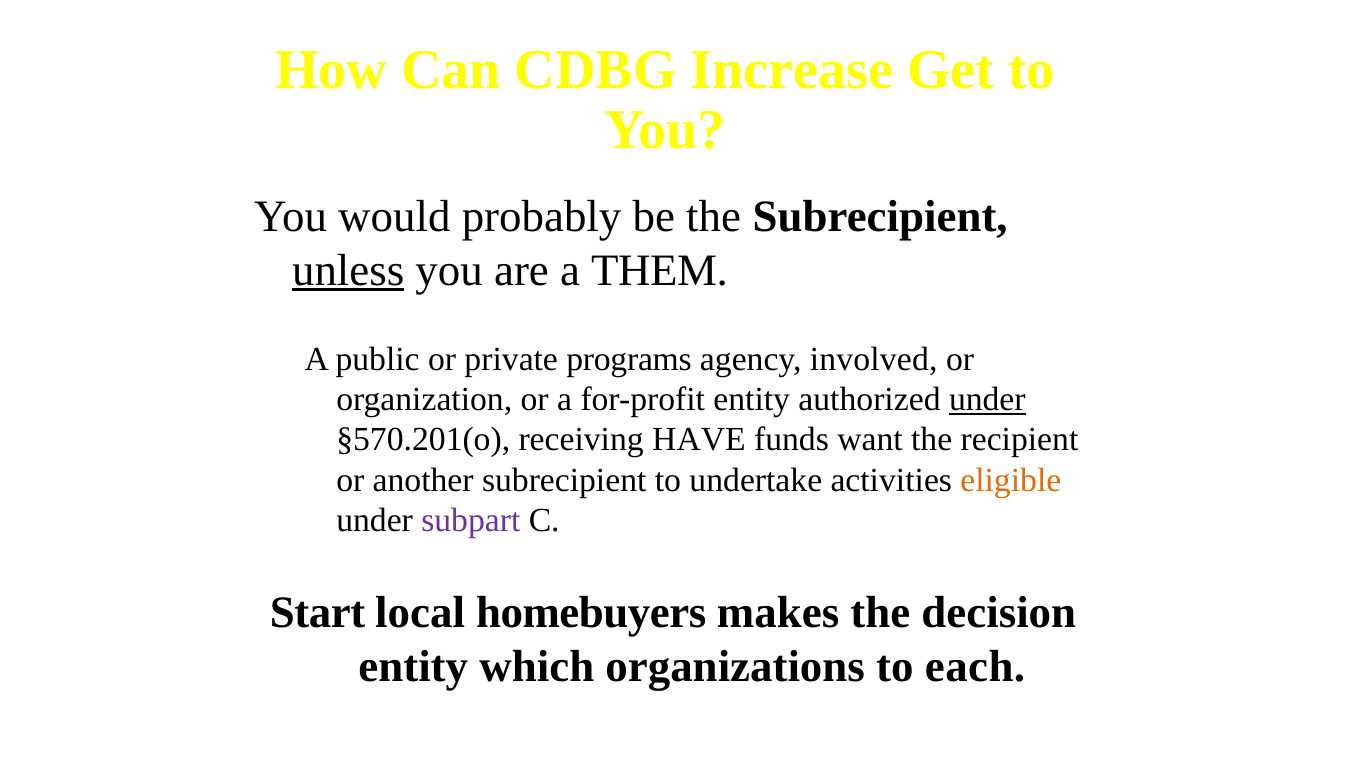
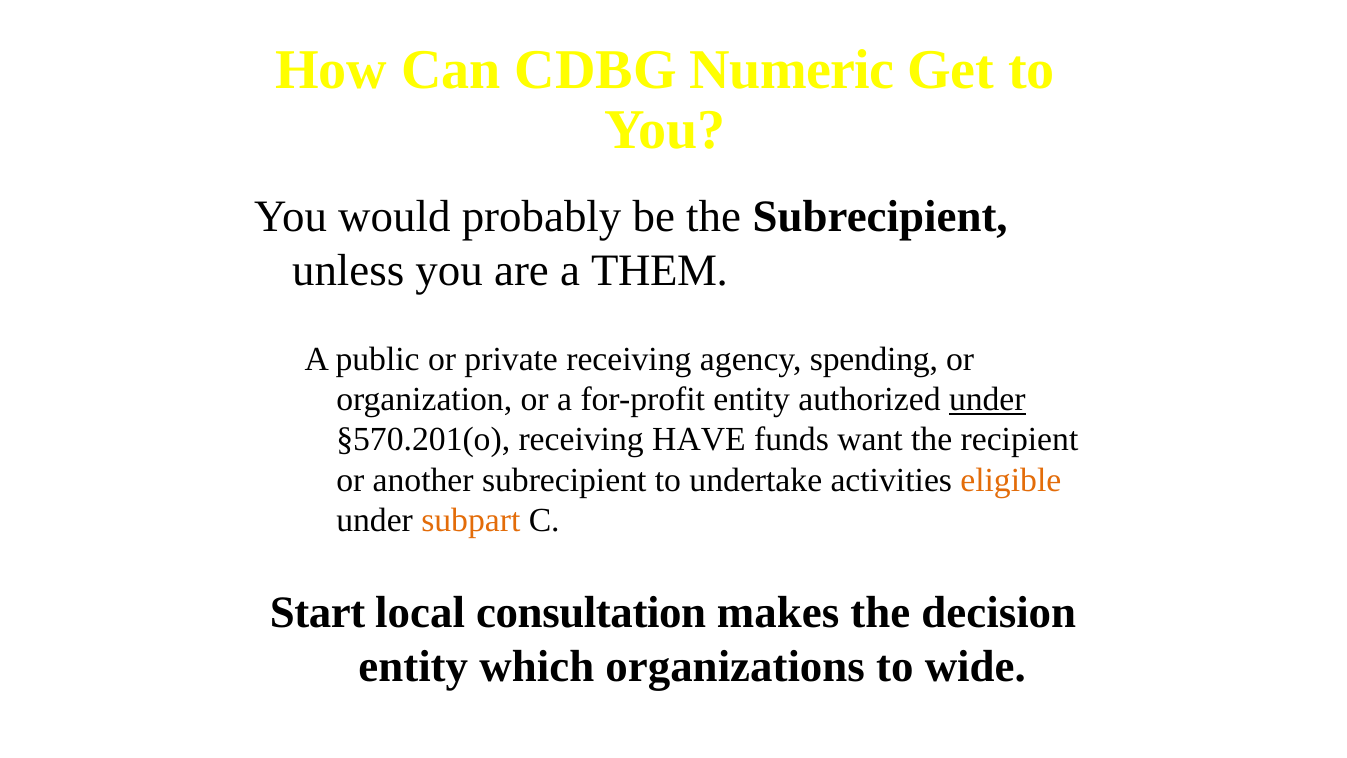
Increase: Increase -> Numeric
unless underline: present -> none
private programs: programs -> receiving
involved: involved -> spending
subpart colour: purple -> orange
homebuyers: homebuyers -> consultation
each: each -> wide
